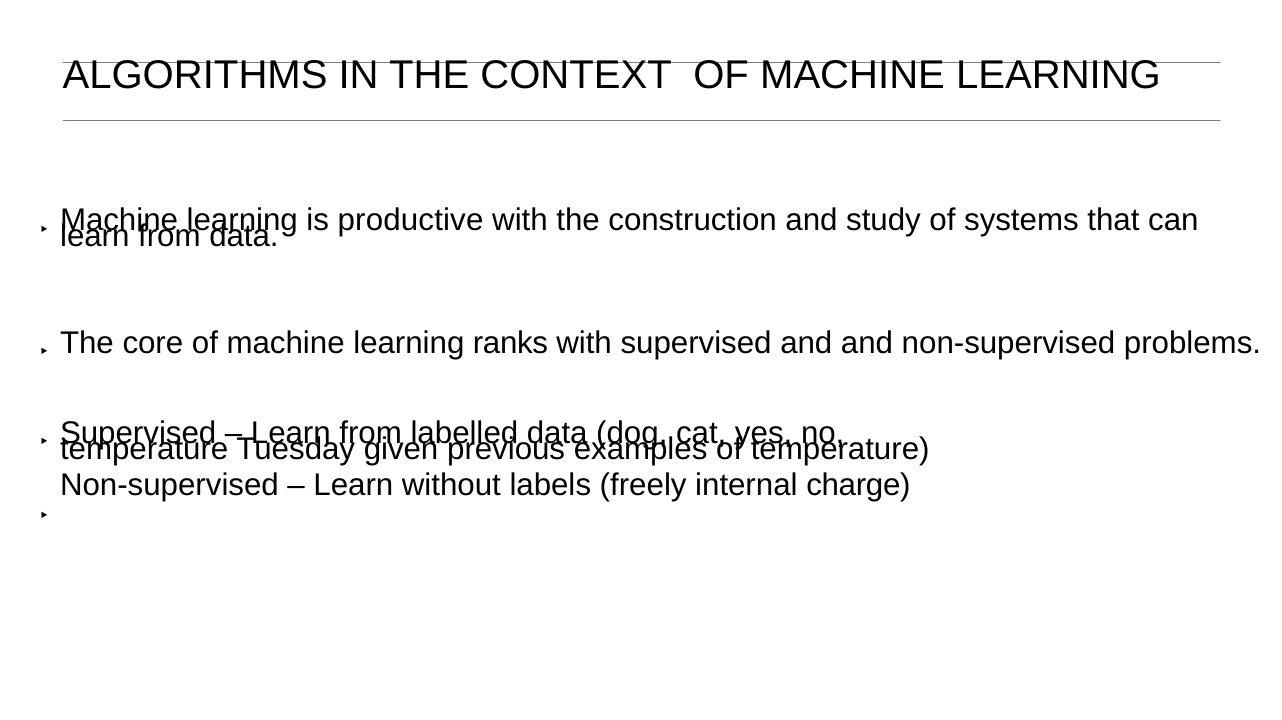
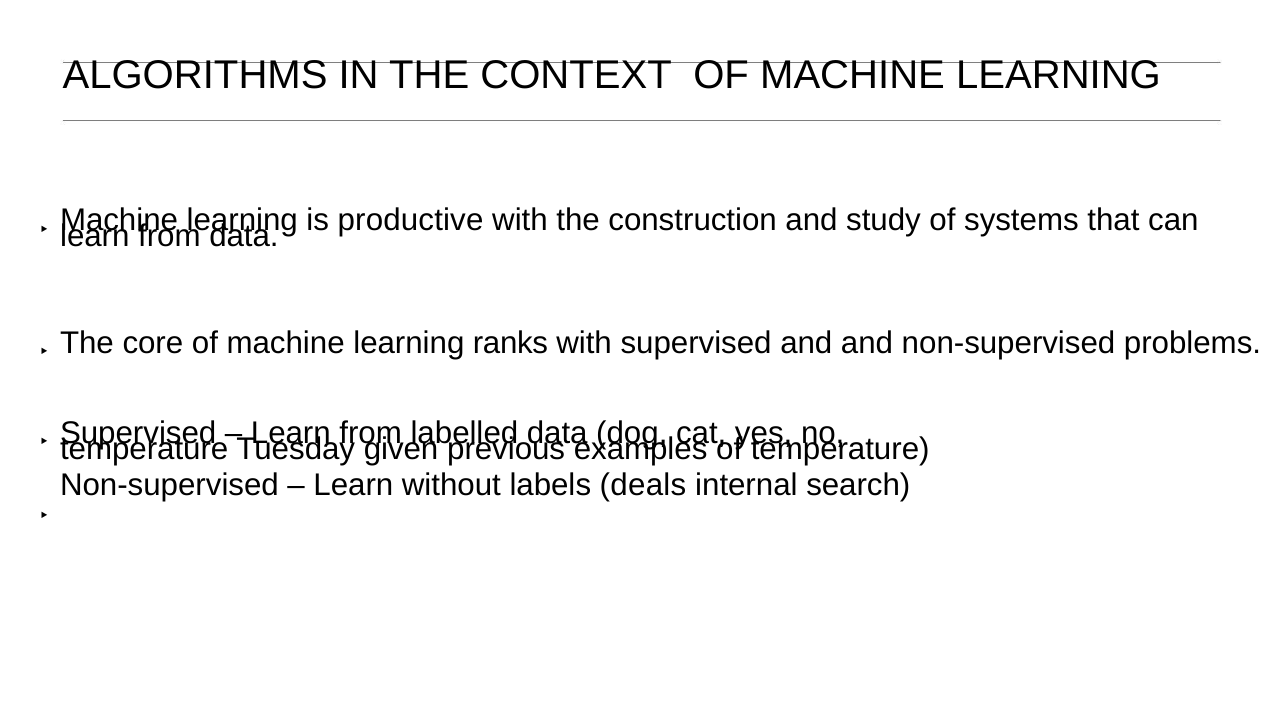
freely: freely -> deals
charge: charge -> search
